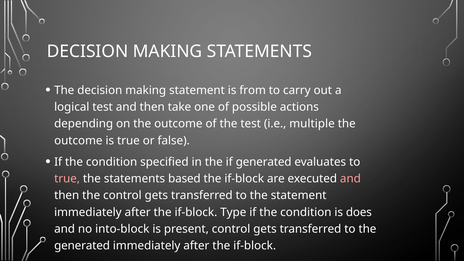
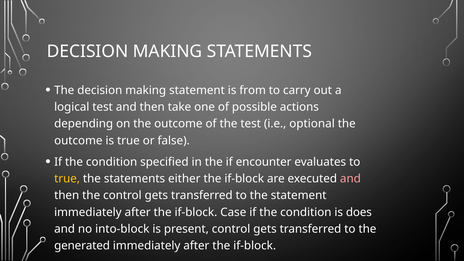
multiple: multiple -> optional
if generated: generated -> encounter
true at (67, 179) colour: pink -> yellow
based: based -> either
Type: Type -> Case
